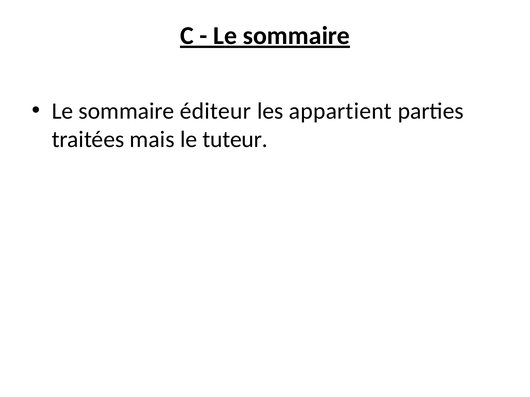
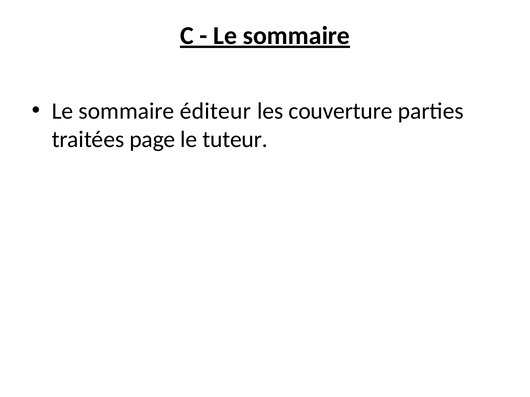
appartient: appartient -> couverture
mais: mais -> page
